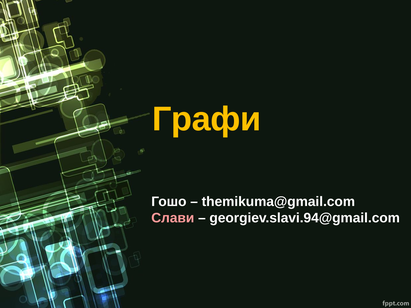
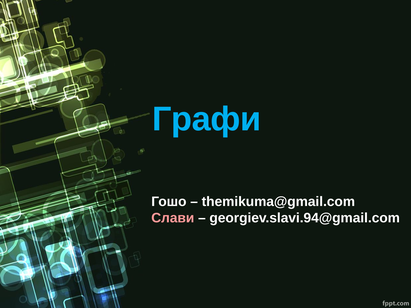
Графи colour: yellow -> light blue
